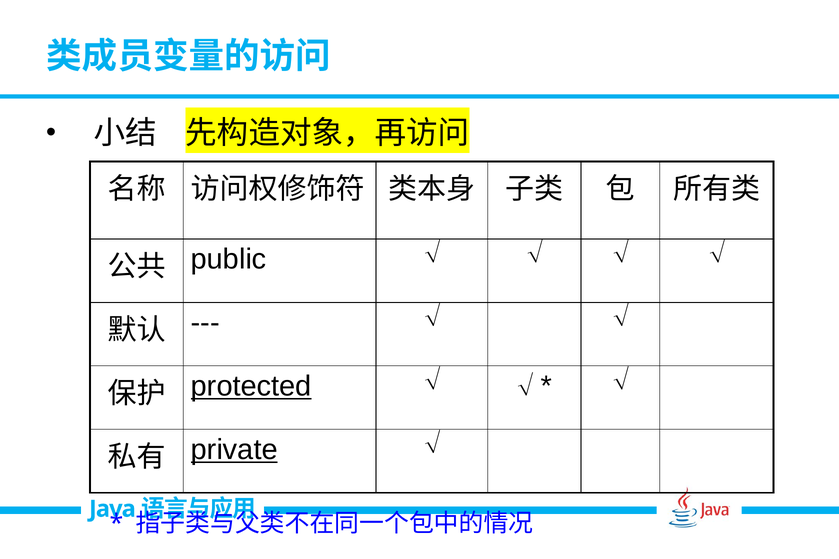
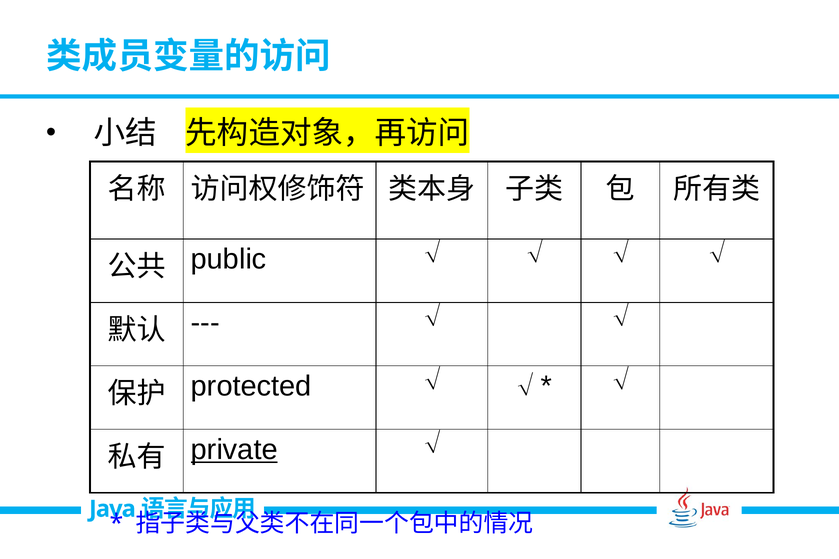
protected underline: present -> none
